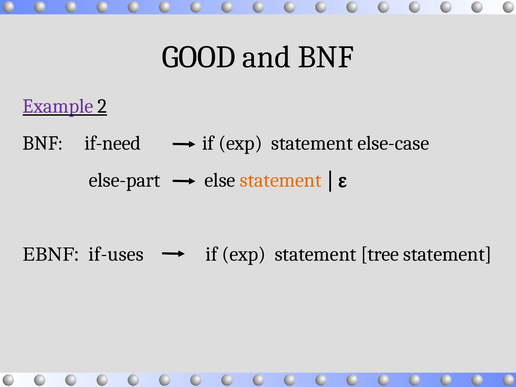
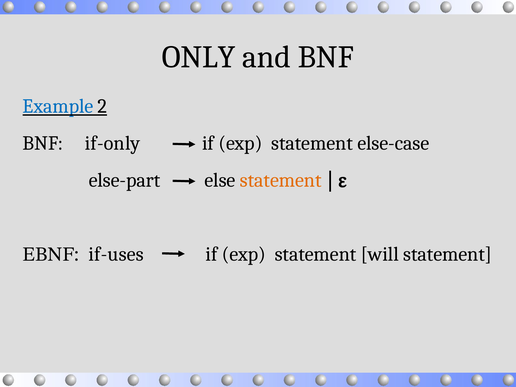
GOOD: GOOD -> ONLY
Example colour: purple -> blue
if-need: if-need -> if-only
tree: tree -> will
